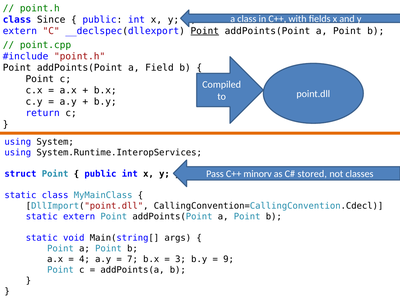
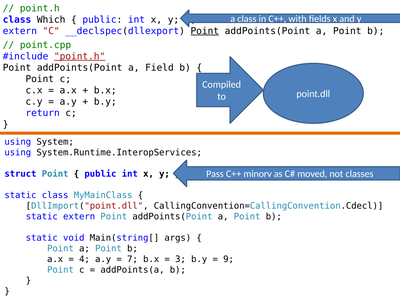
Since: Since -> Which
point.h at (80, 56) underline: none -> present
stored: stored -> moved
